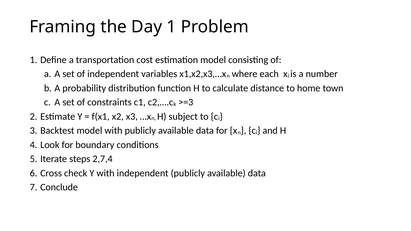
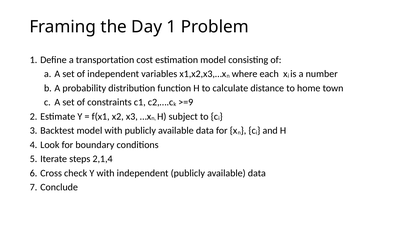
>=3: >=3 -> >=9
2,7,4: 2,7,4 -> 2,1,4
